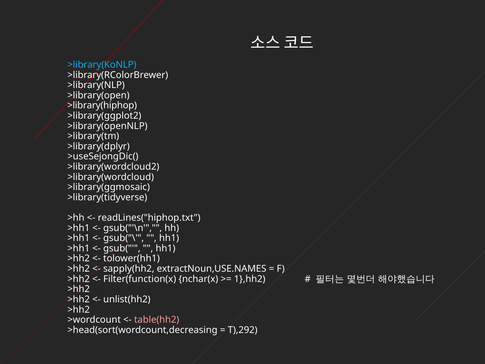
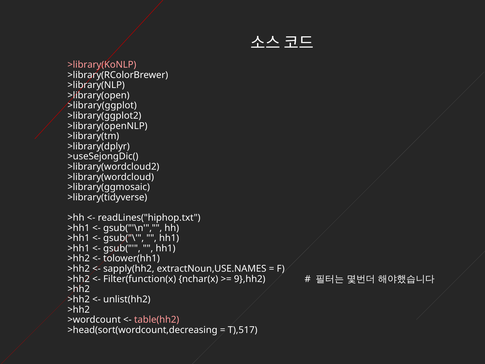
>library(KoNLP colour: light blue -> pink
>library(hiphop: >library(hiphop -> >library(ggplot
1},hh2: 1},hh2 -> 9},hh2
T),292: T),292 -> T),517
